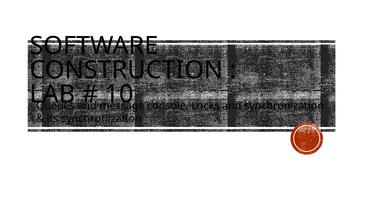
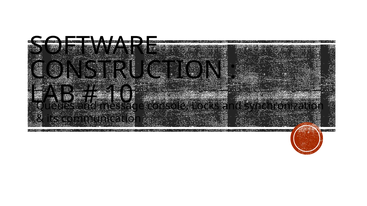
its synchronization: synchronization -> communication
